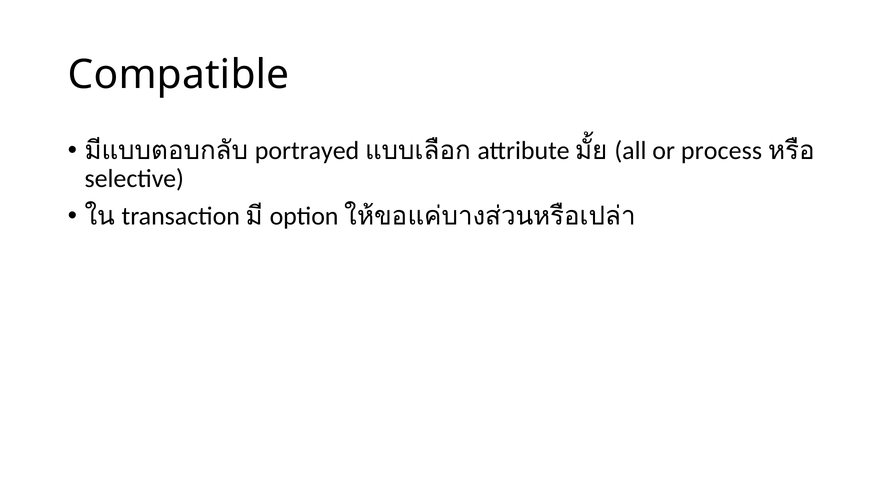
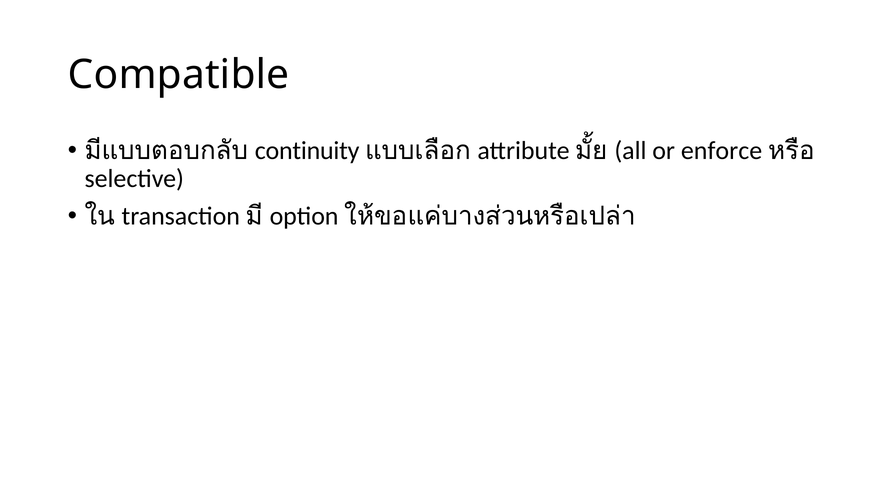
portrayed: portrayed -> continuity
process: process -> enforce
